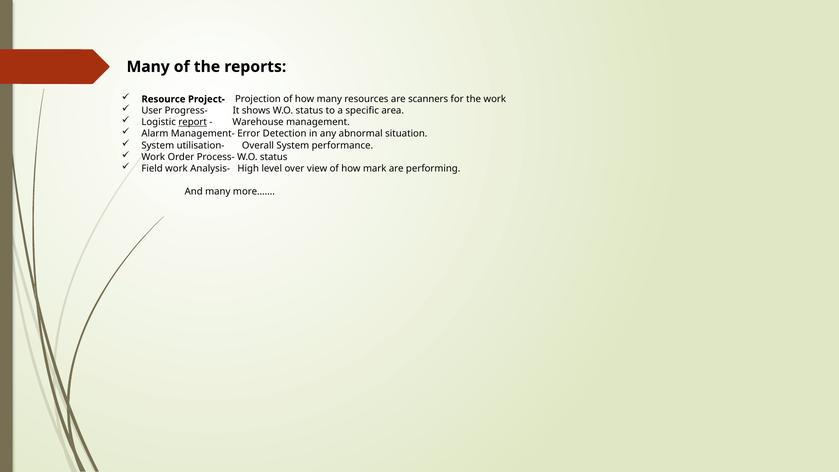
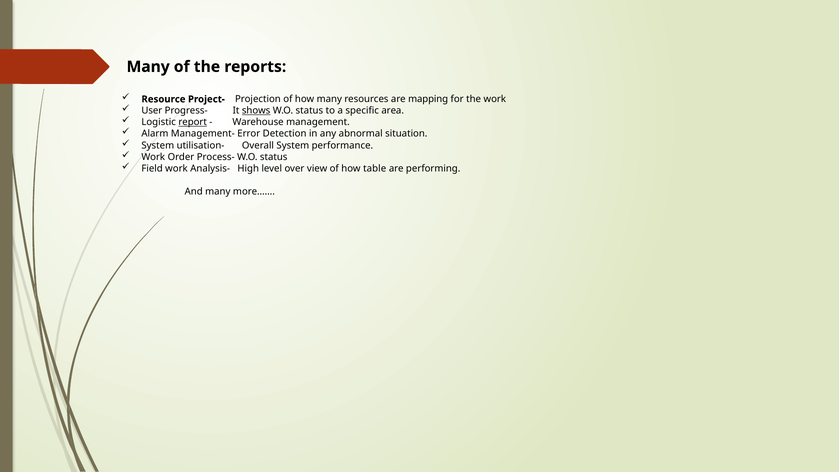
scanners: scanners -> mapping
shows underline: none -> present
mark: mark -> table
